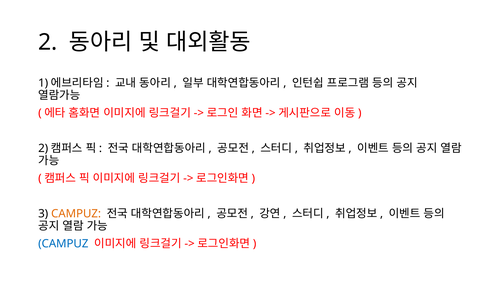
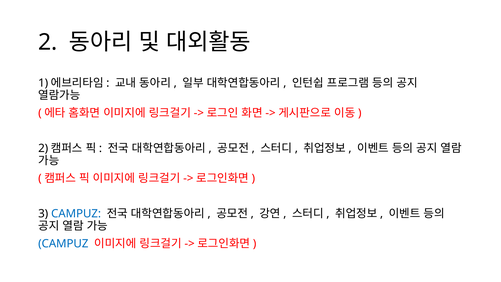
CAMPUZ at (76, 213) colour: orange -> blue
